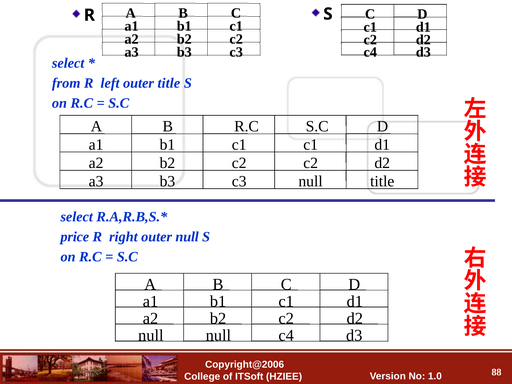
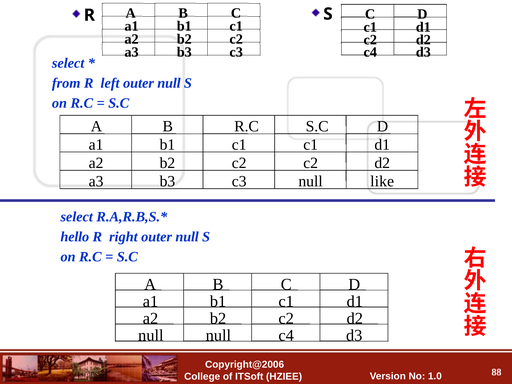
left outer title: title -> null
null title: title -> like
price: price -> hello
